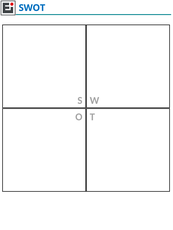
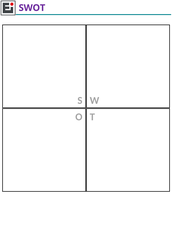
SWOT colour: blue -> purple
